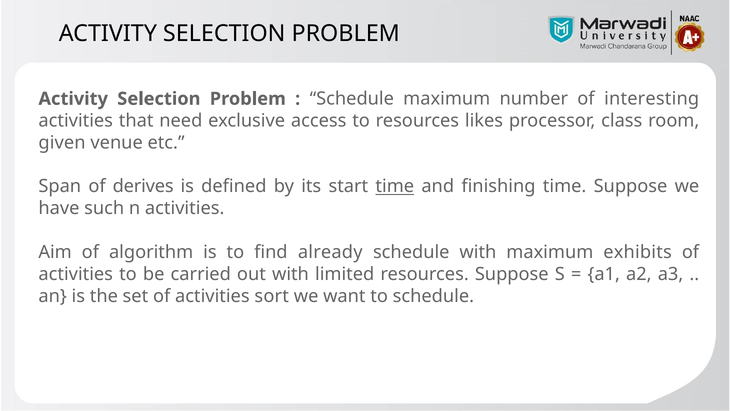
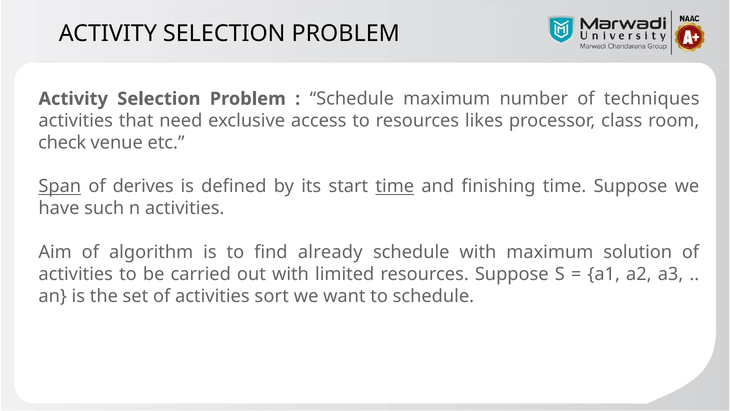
interesting: interesting -> techniques
given: given -> check
Span underline: none -> present
exhibits: exhibits -> solution
